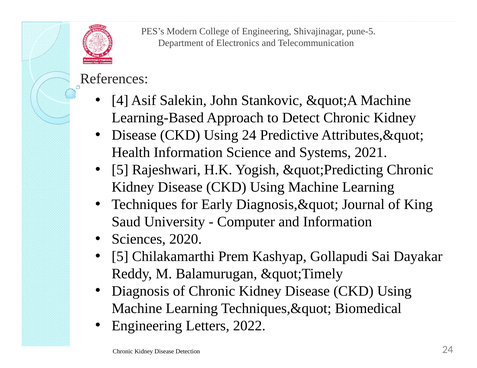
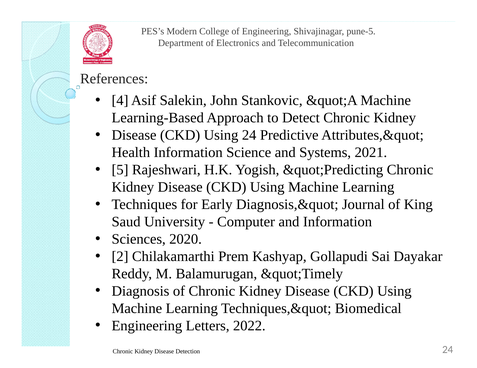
5 at (120, 257): 5 -> 2
